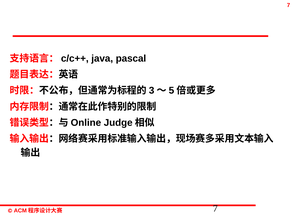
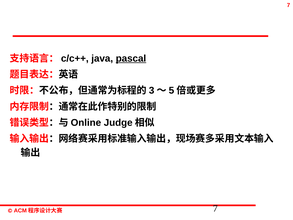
pascal underline: none -> present
